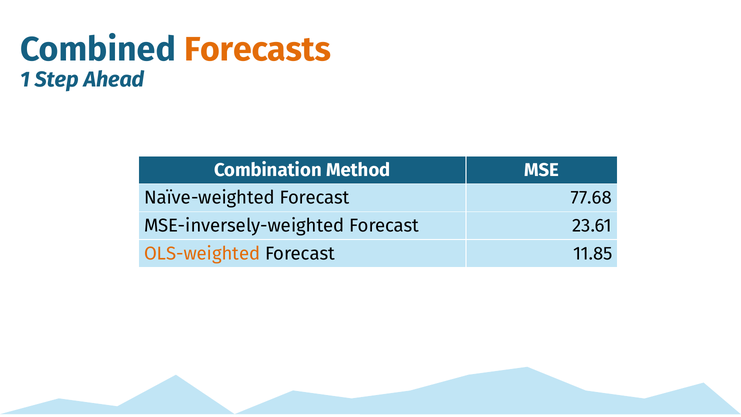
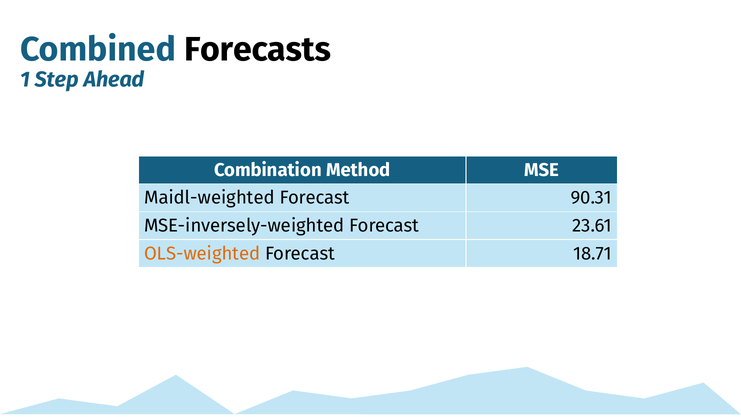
Forecasts colour: orange -> black
Naïve-weighted: Naïve-weighted -> Maidl-weighted
77.68: 77.68 -> 90.31
11.85: 11.85 -> 18.71
